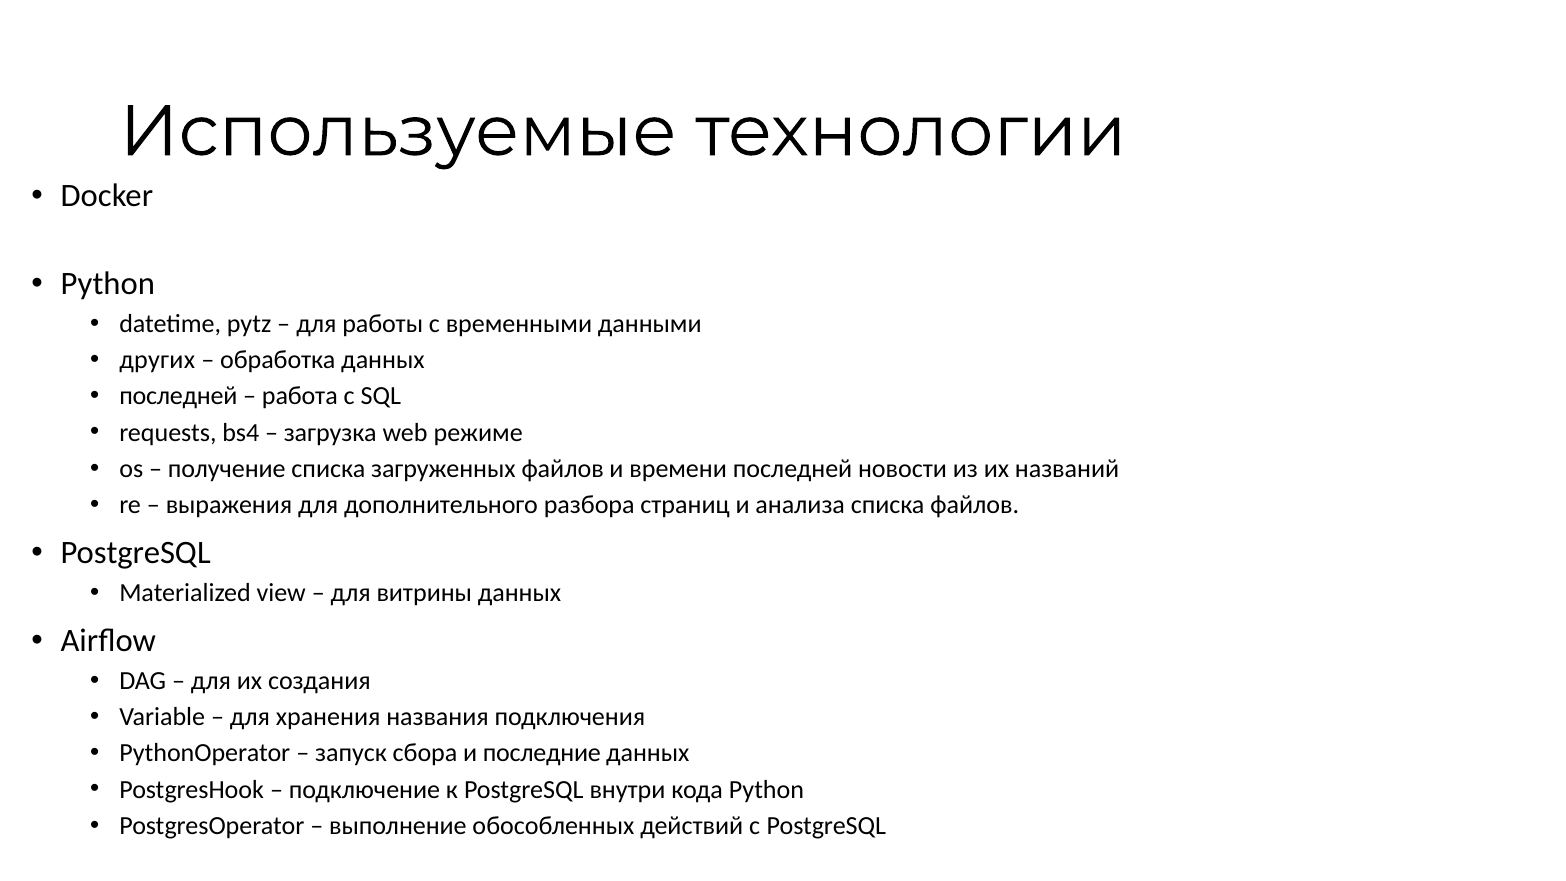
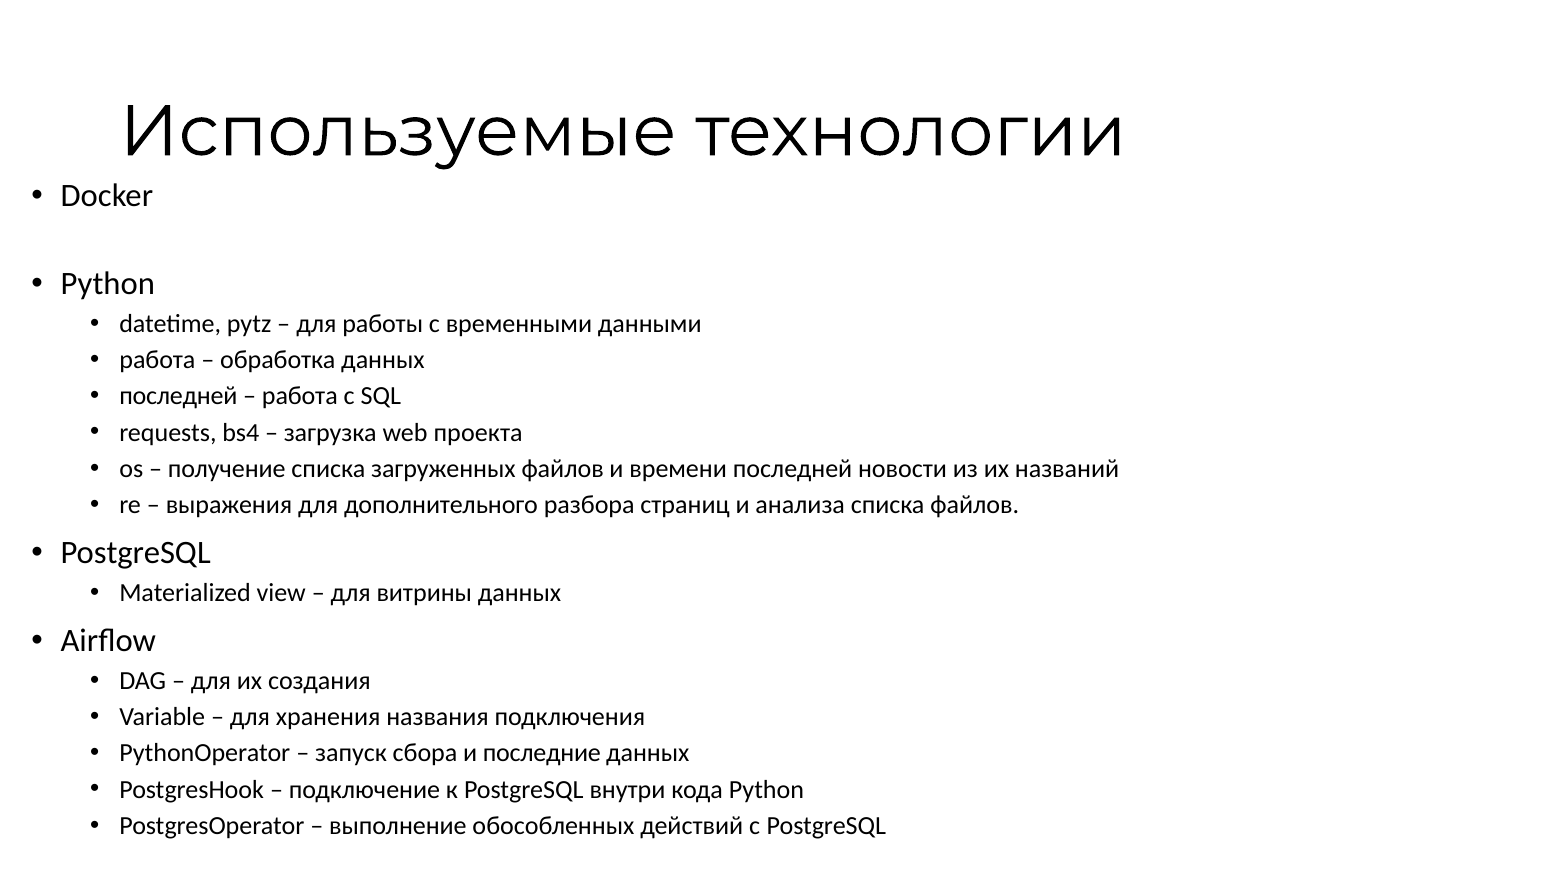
других at (157, 360): других -> работа
режиме: режиме -> проекта
